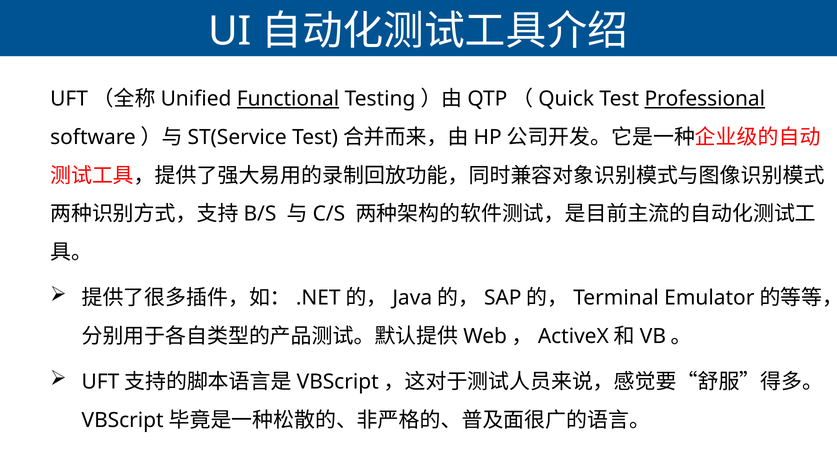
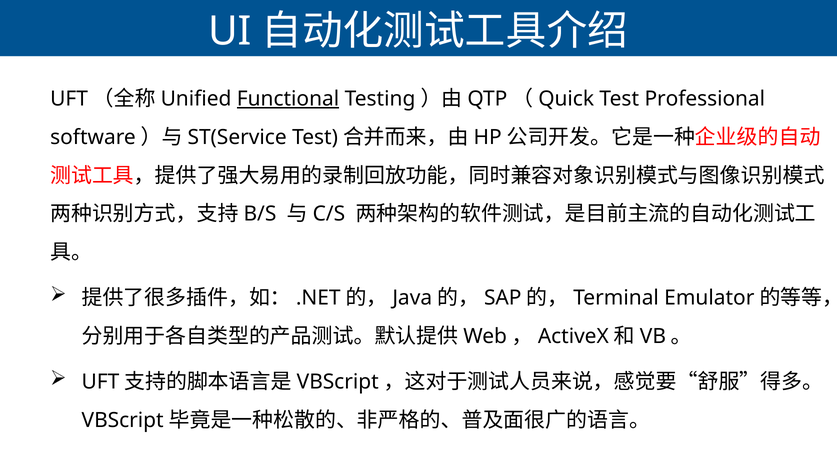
Professional underline: present -> none
